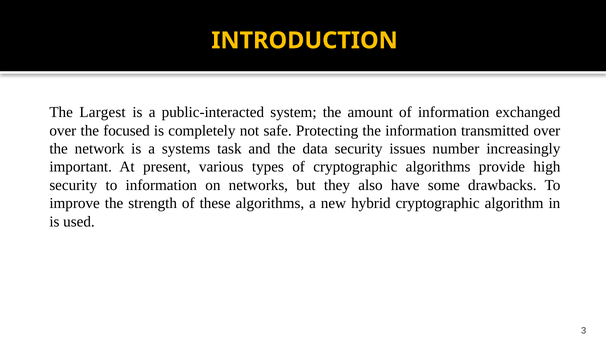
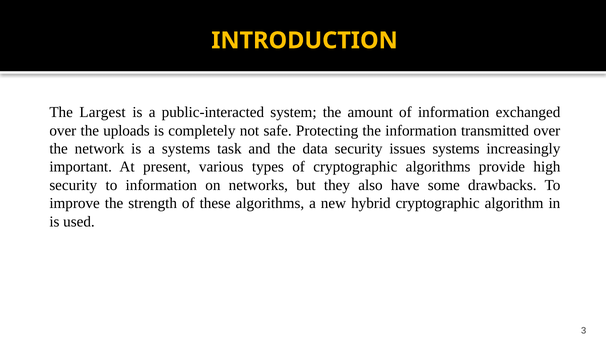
focused: focused -> uploads
issues number: number -> systems
